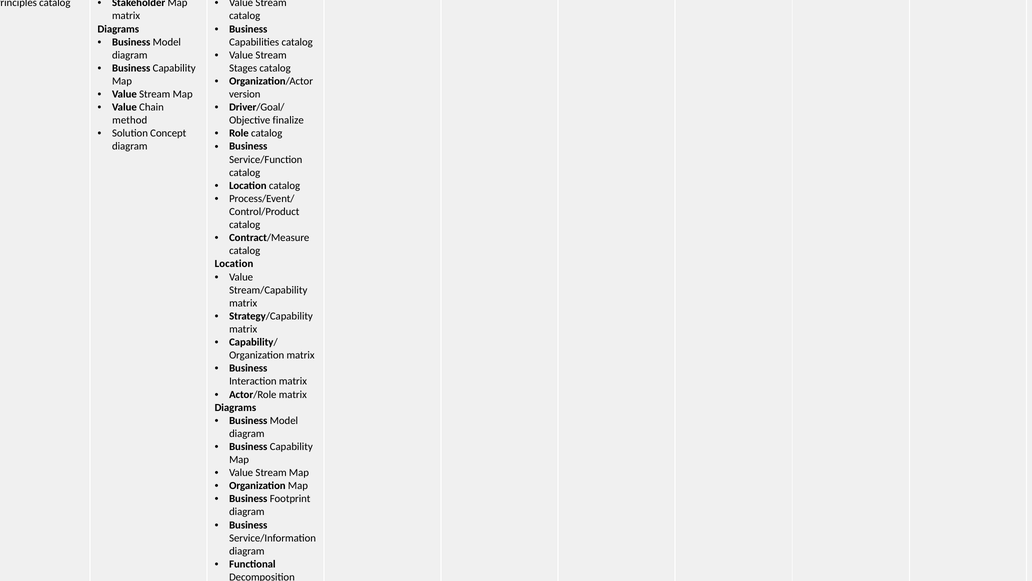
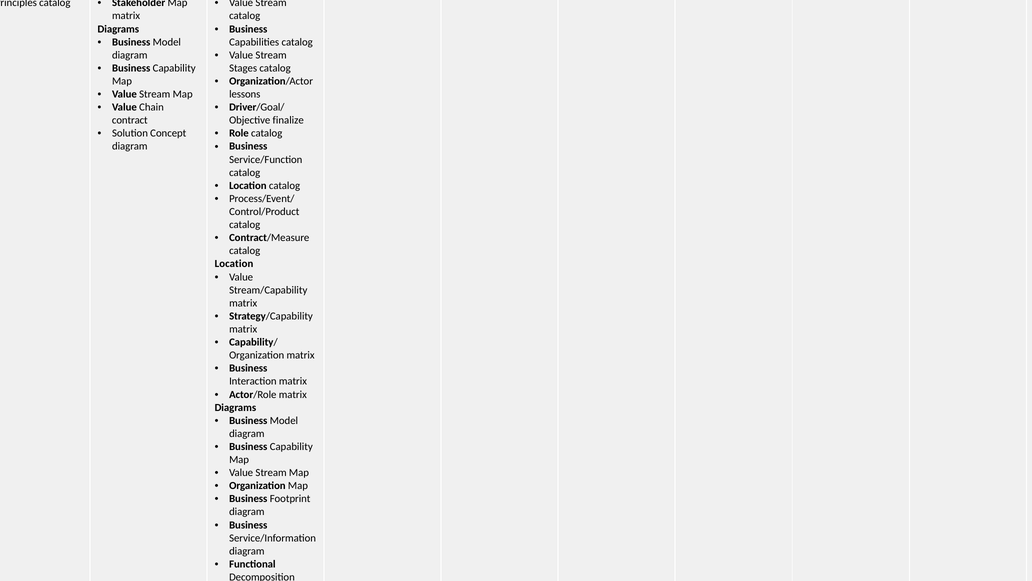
version: version -> lessons
method: method -> contract
